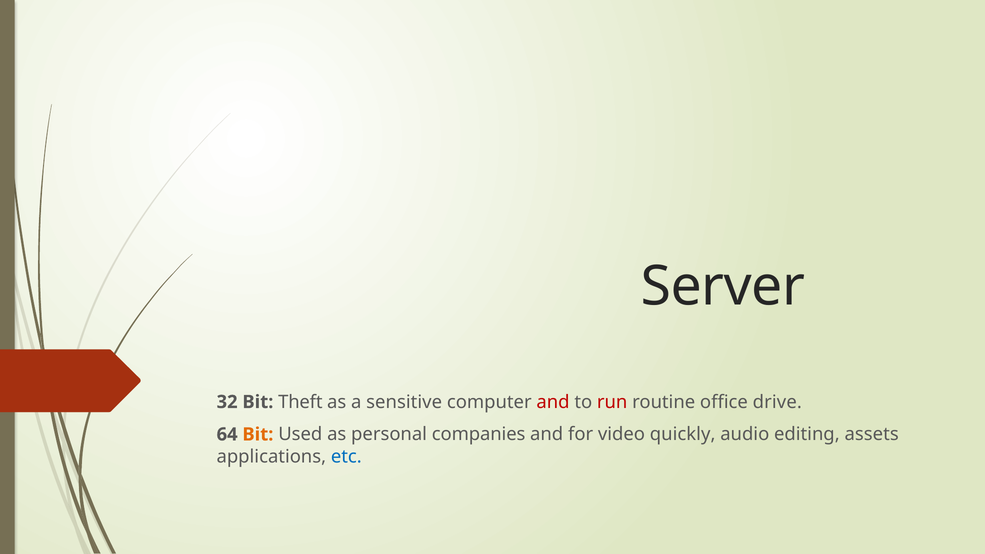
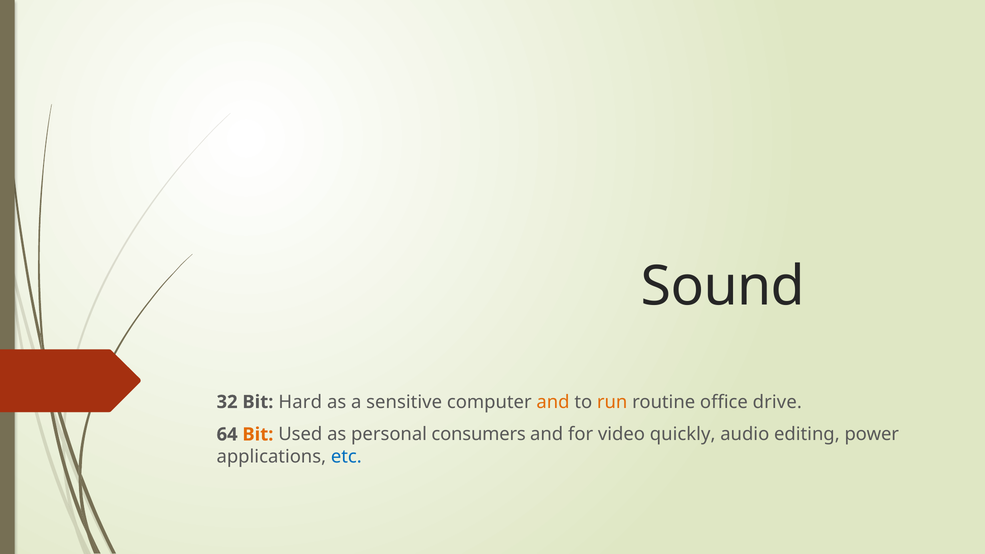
Server: Server -> Sound
Theft: Theft -> Hard
and at (553, 402) colour: red -> orange
run colour: red -> orange
companies: companies -> consumers
assets: assets -> power
